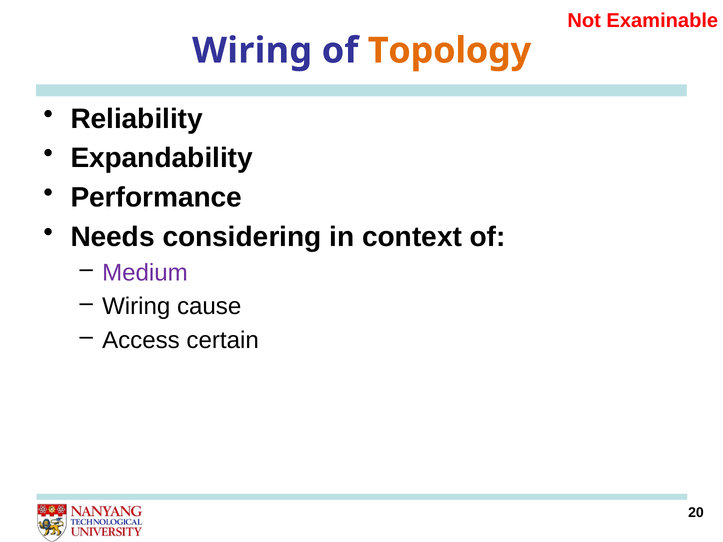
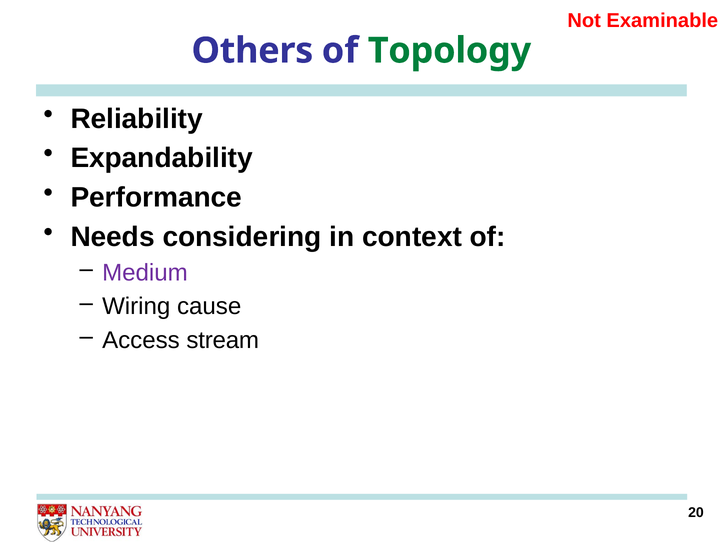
Wiring at (252, 51): Wiring -> Others
Topology colour: orange -> green
certain: certain -> stream
